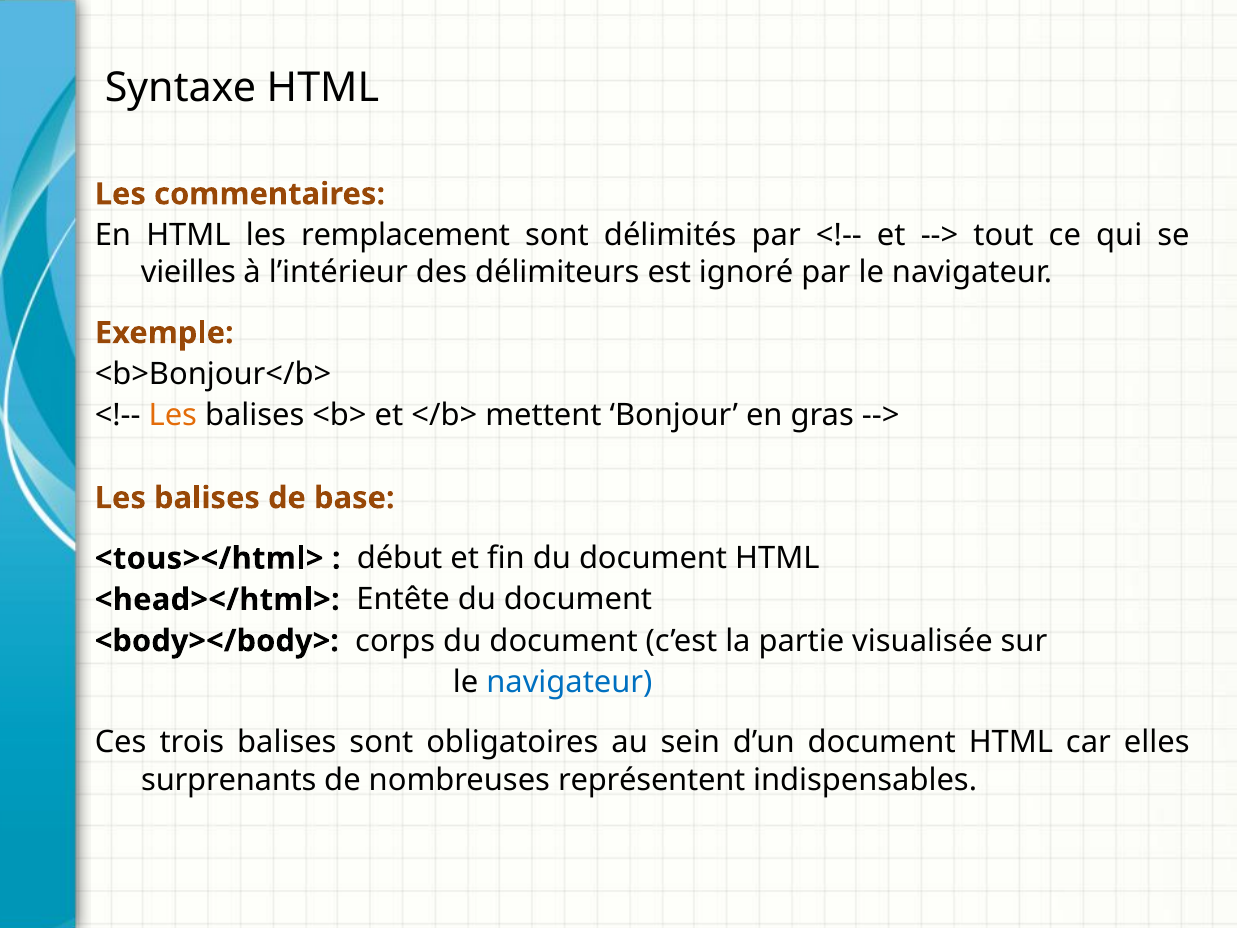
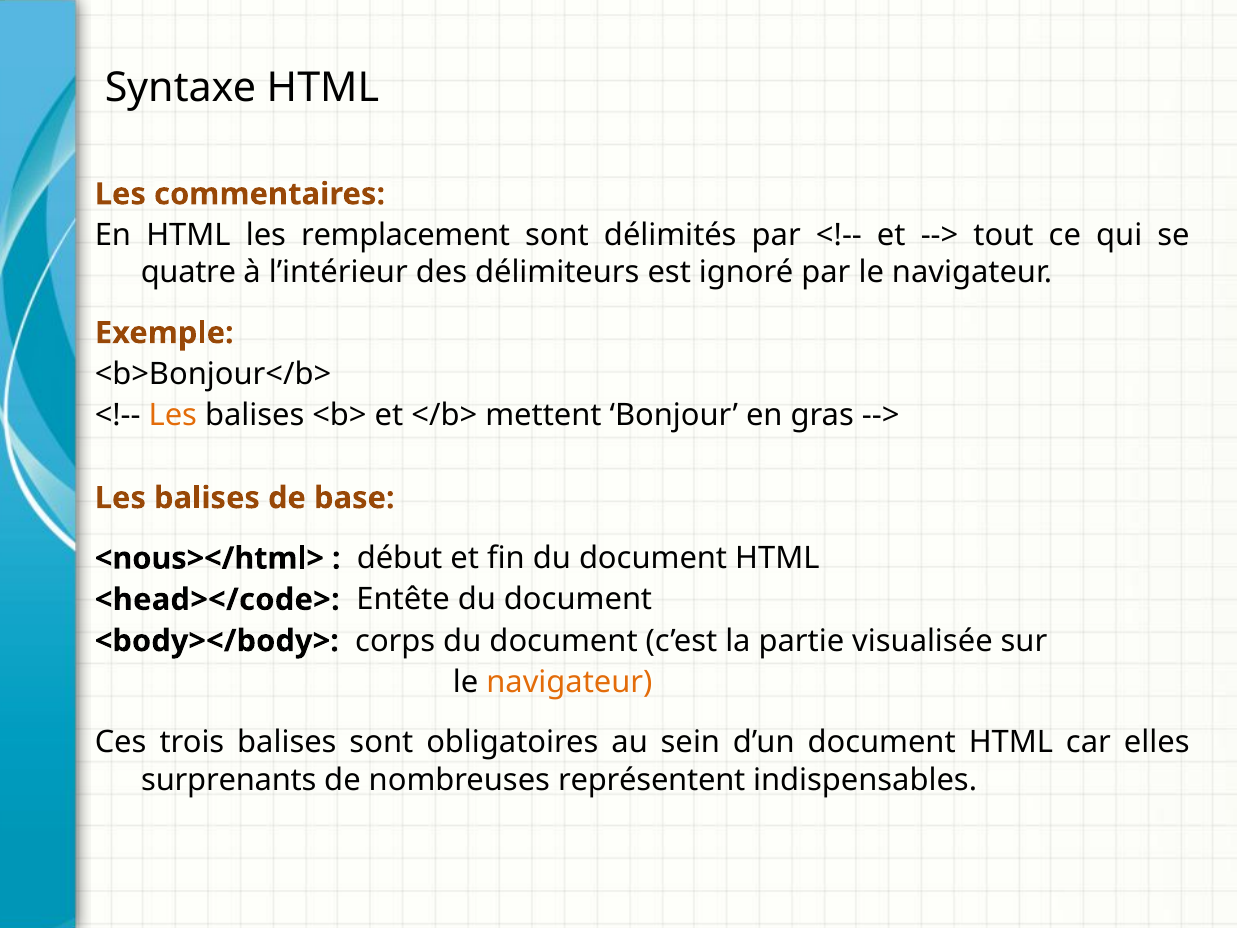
vieilles: vieilles -> quatre
<tous></html>: <tous></html> -> <nous></html>
<head></html>: <head></html> -> <head></code>
navigateur at (569, 682) colour: blue -> orange
